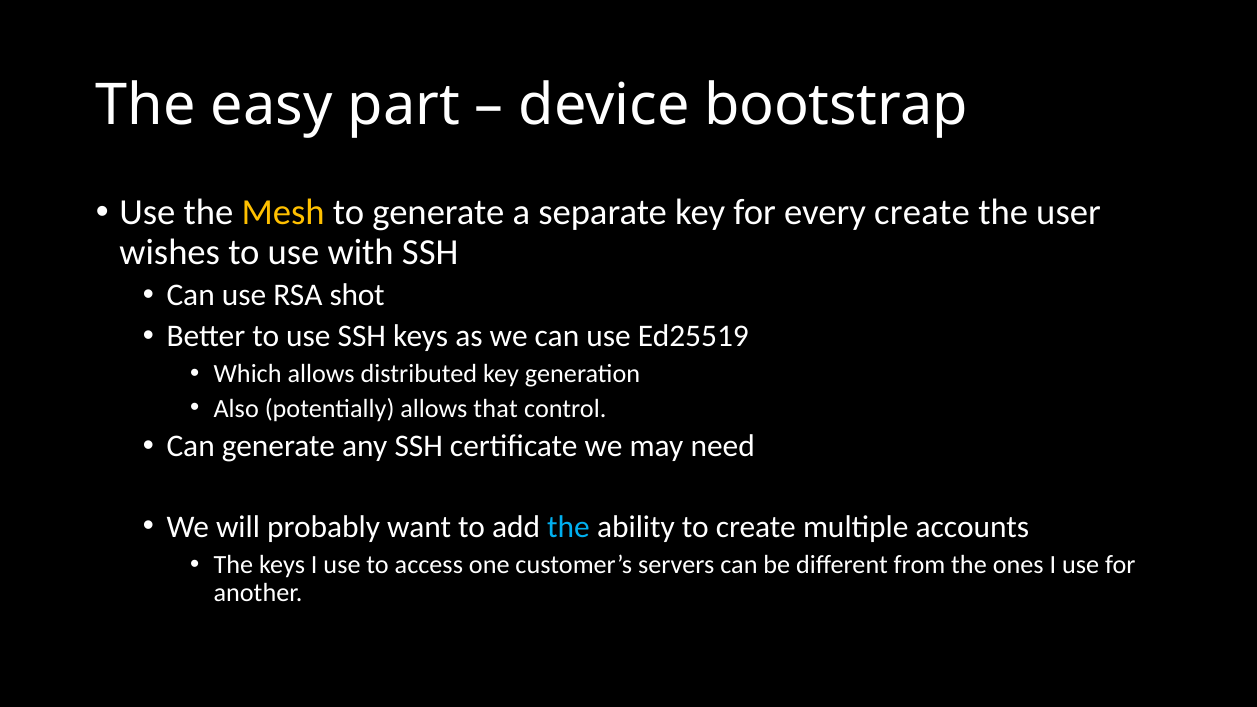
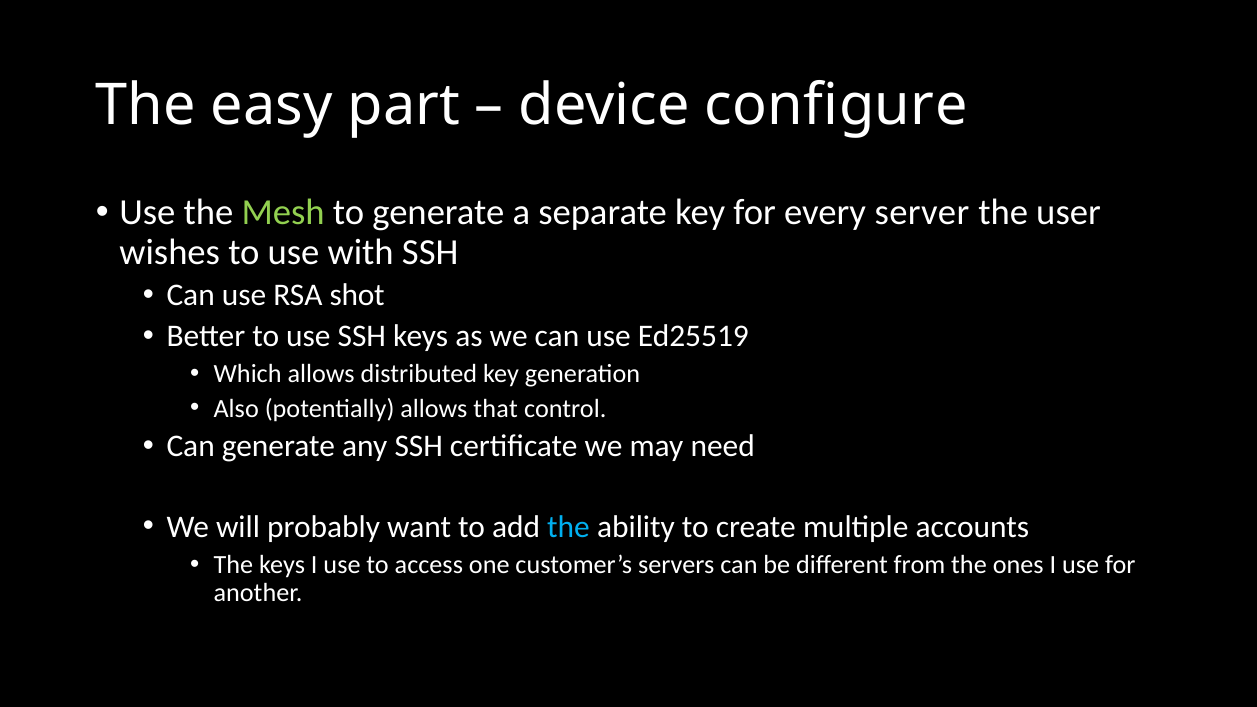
bootstrap: bootstrap -> configure
Mesh colour: yellow -> light green
every create: create -> server
